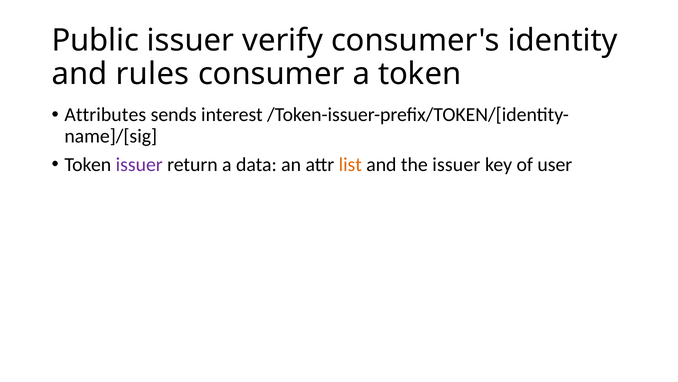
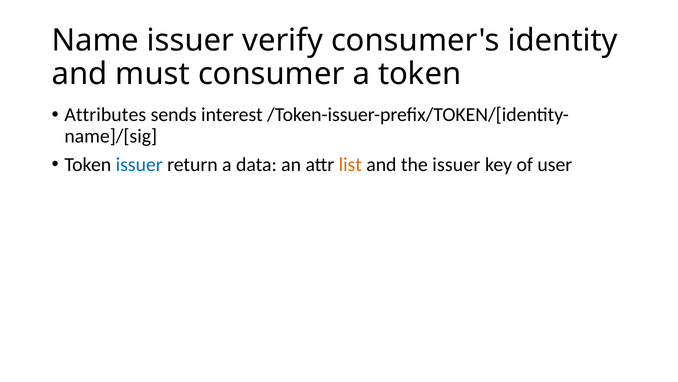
Public: Public -> Name
rules: rules -> must
issuer at (139, 164) colour: purple -> blue
